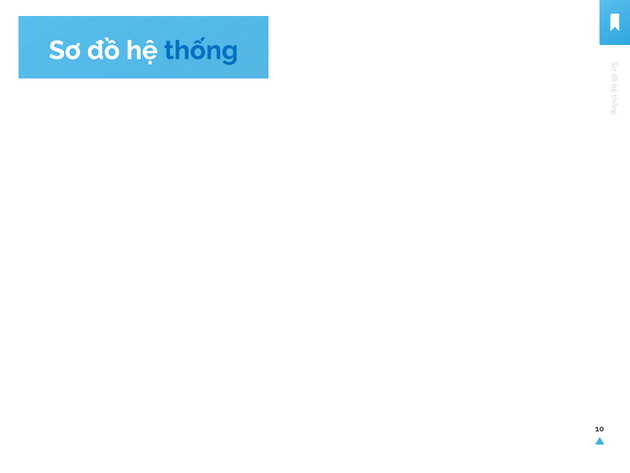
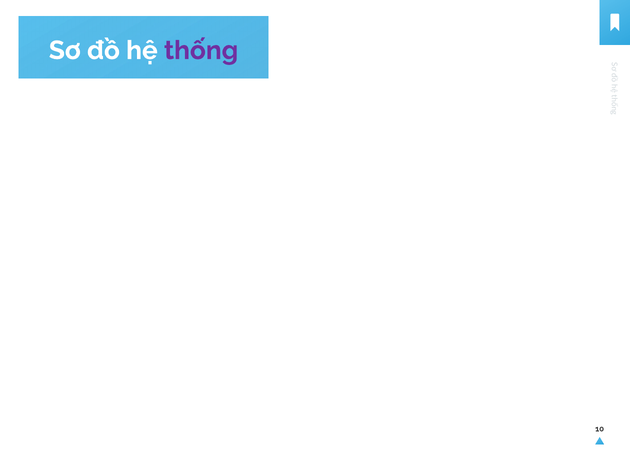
thống colour: blue -> purple
